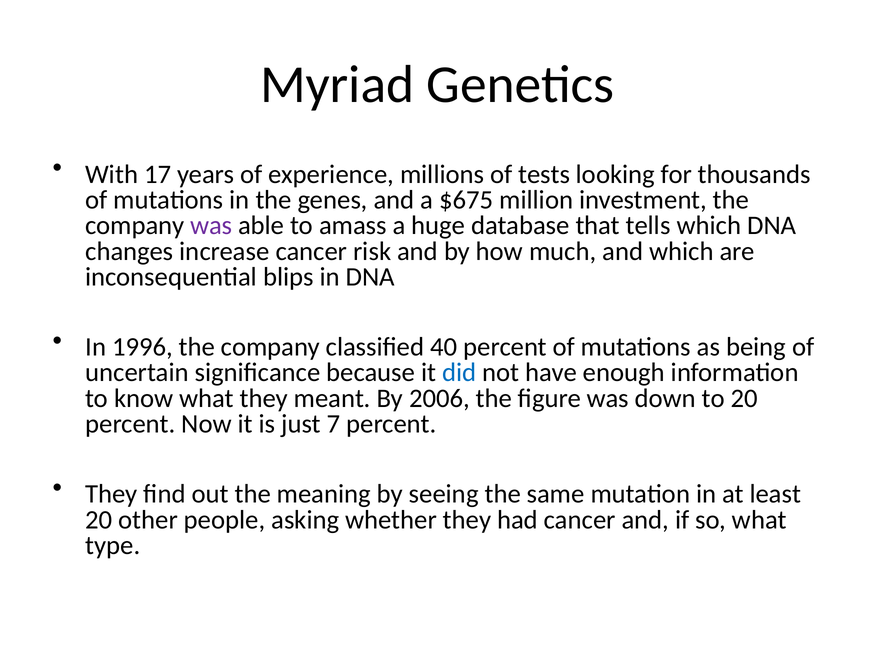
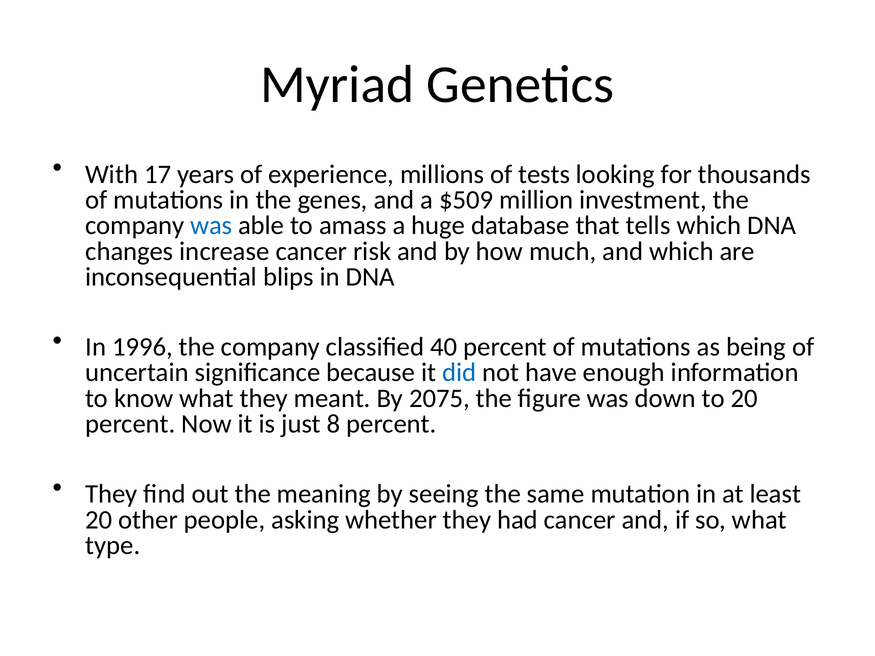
$675: $675 -> $509
was at (211, 226) colour: purple -> blue
2006: 2006 -> 2075
7: 7 -> 8
